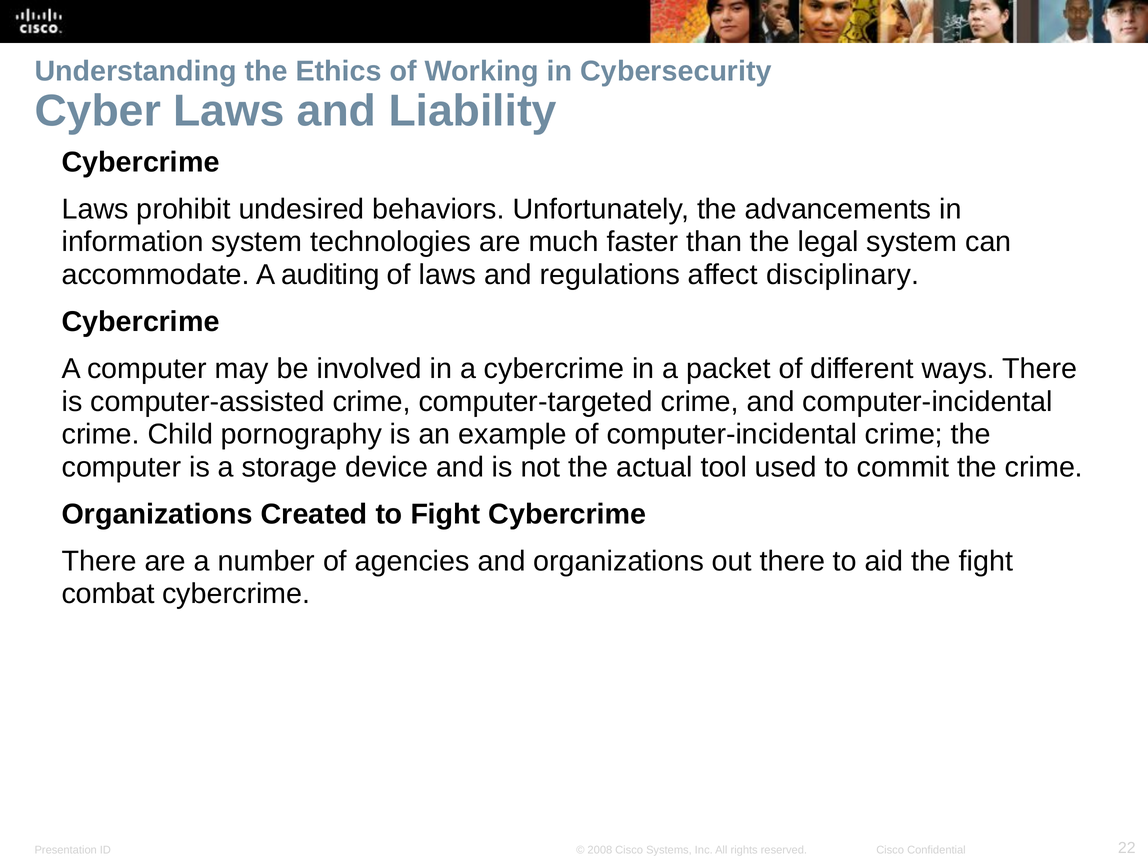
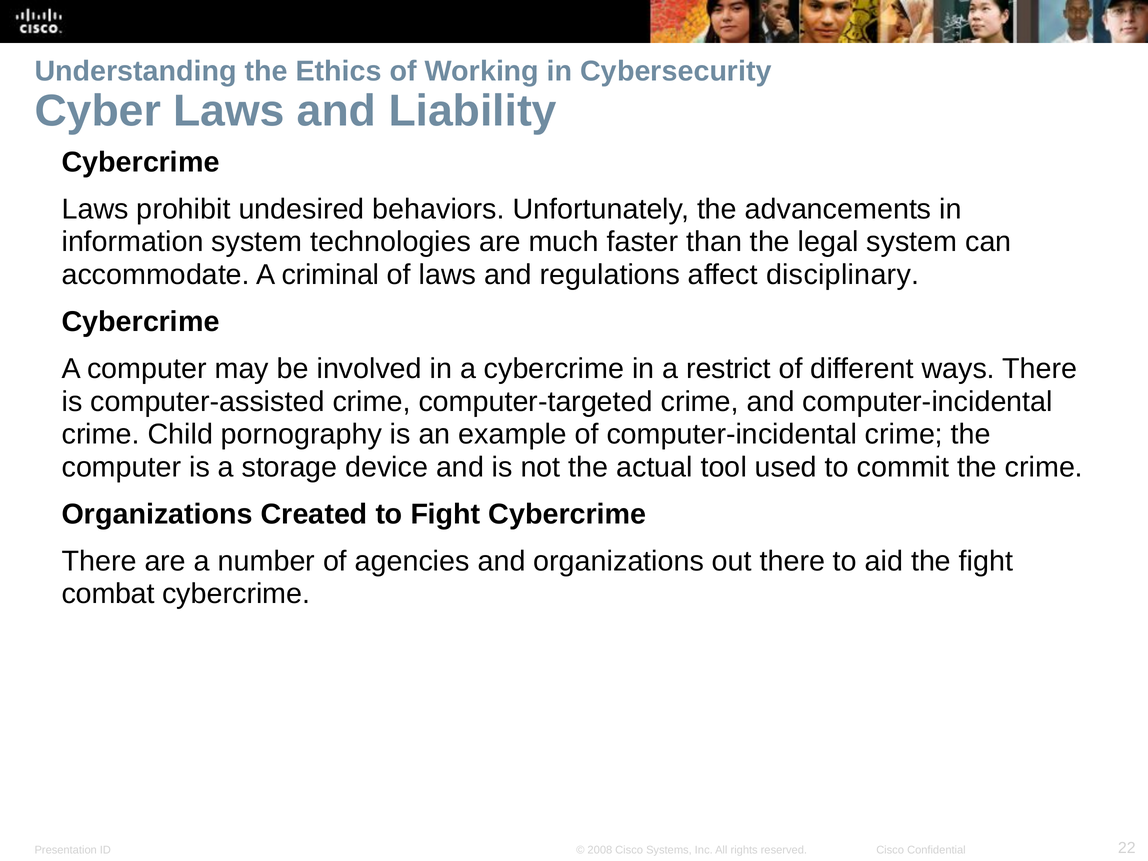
auditing: auditing -> criminal
packet: packet -> restrict
